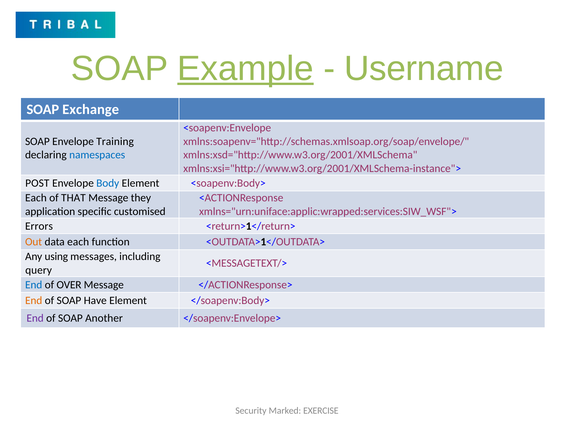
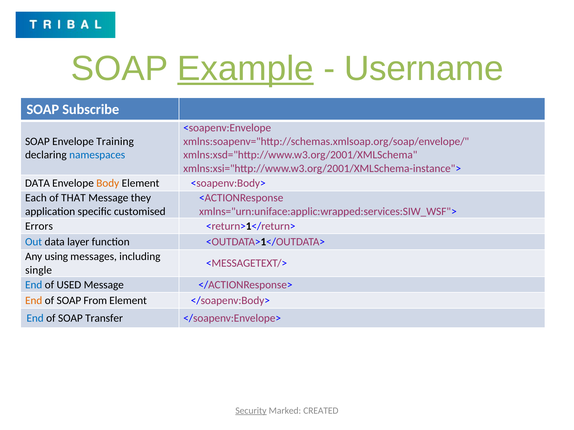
Exchange: Exchange -> Subscribe
POST at (37, 183): POST -> DATA
Body colour: blue -> orange
Out colour: orange -> blue
data each: each -> layer
query: query -> single
OVER: OVER -> USED
Have: Have -> From
End at (35, 318) colour: purple -> blue
Another: Another -> Transfer
Security underline: none -> present
EXERCISE: EXERCISE -> CREATED
